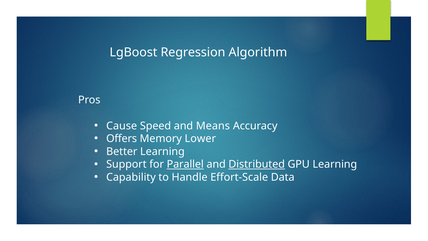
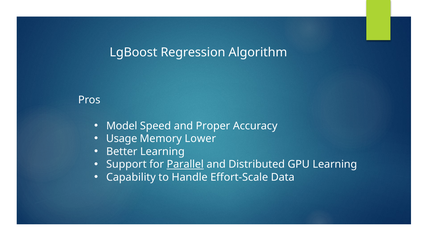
Cause: Cause -> Model
Means: Means -> Proper
Offers: Offers -> Usage
Distributed underline: present -> none
